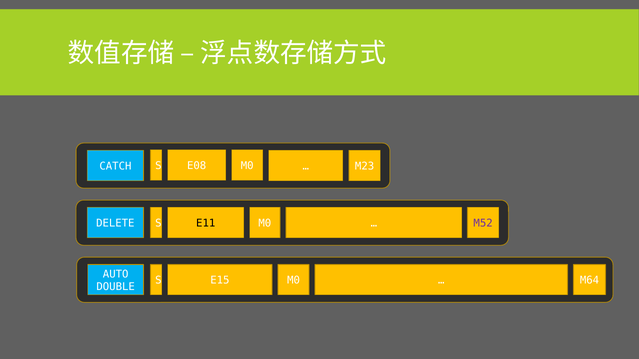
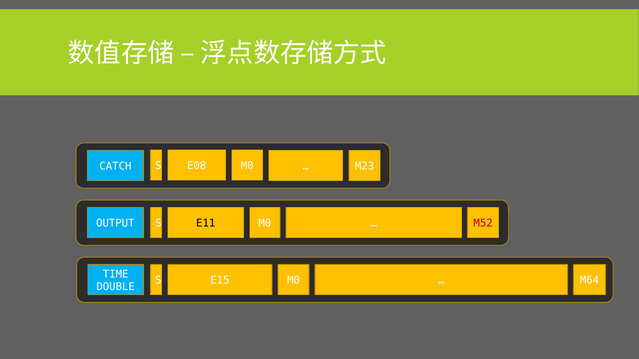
DELETE: DELETE -> OUTPUT
M52 colour: purple -> red
AUTO: AUTO -> TIME
